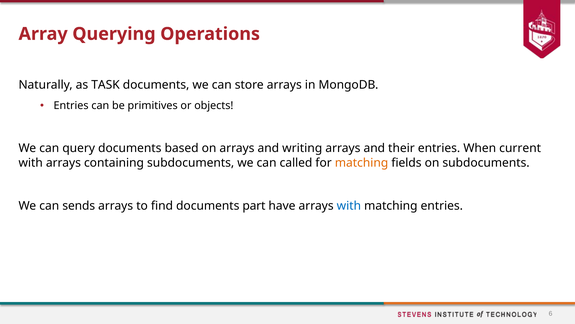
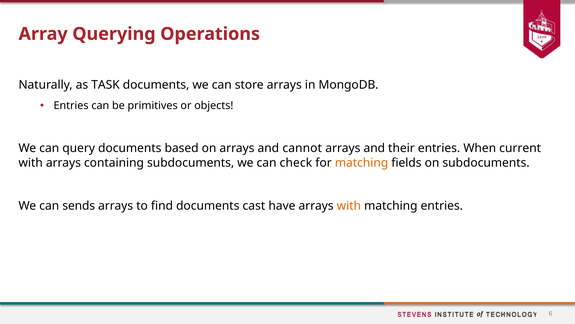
writing: writing -> cannot
called: called -> check
part: part -> cast
with at (349, 206) colour: blue -> orange
